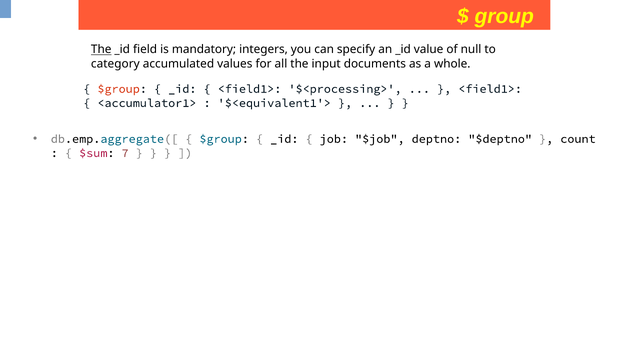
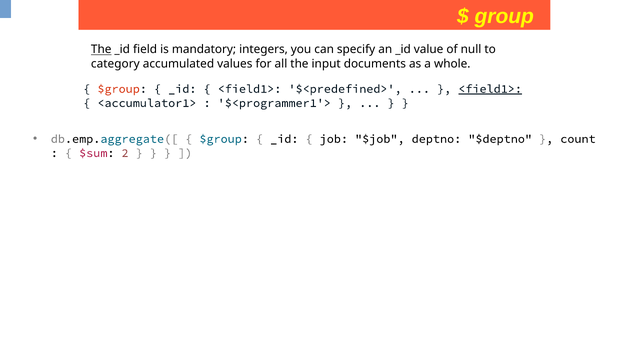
$<processing>: $<processing> -> $<predefined>
<field1> at (490, 89) underline: none -> present
$<equivalent1'>: $<equivalent1'> -> $<programmer1'>
7: 7 -> 2
